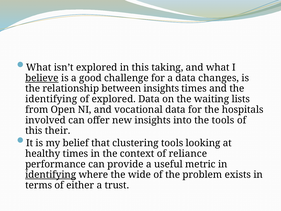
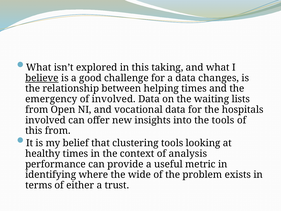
between insights: insights -> helping
identifying at (51, 99): identifying -> emergency
of explored: explored -> involved
this their: their -> from
reliance: reliance -> analysis
identifying at (51, 175) underline: present -> none
